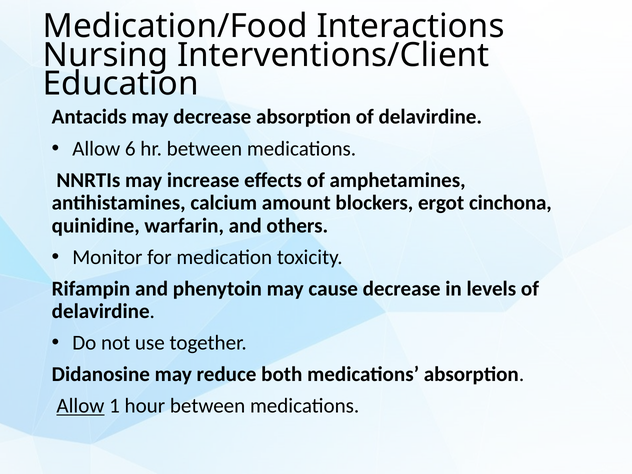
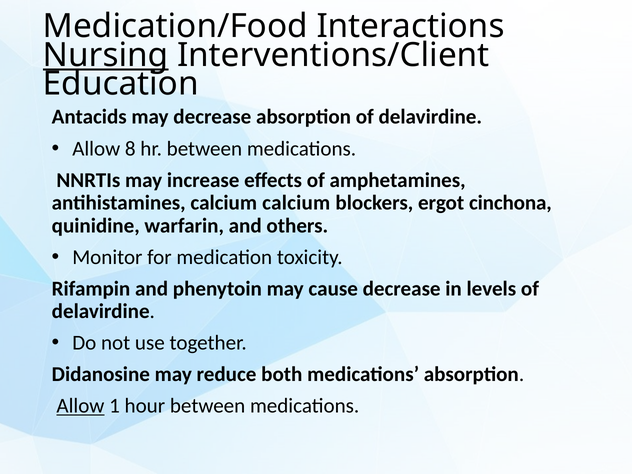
Nursing underline: none -> present
6: 6 -> 8
calcium amount: amount -> calcium
